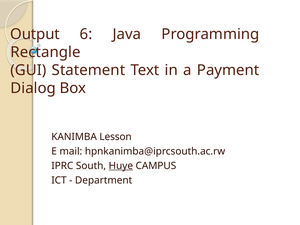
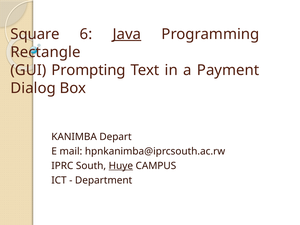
Output: Output -> Square
Java underline: none -> present
Statement: Statement -> Prompting
Lesson: Lesson -> Depart
